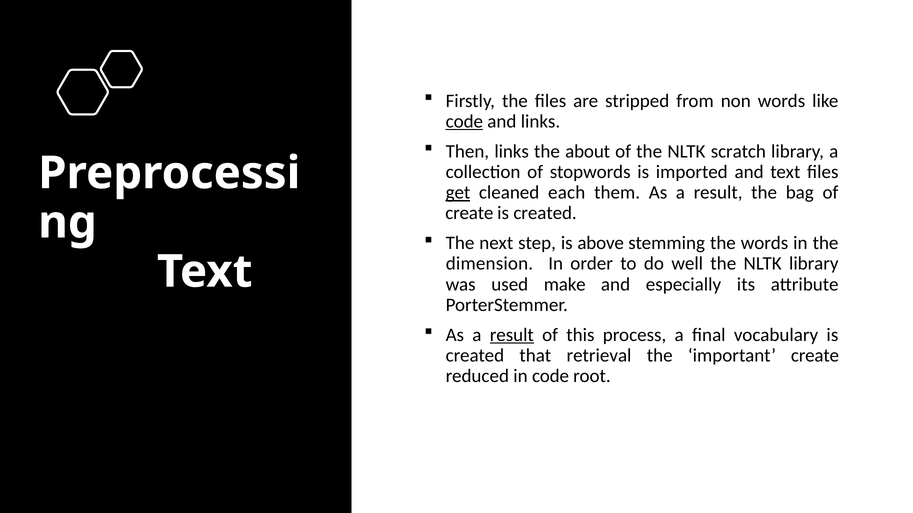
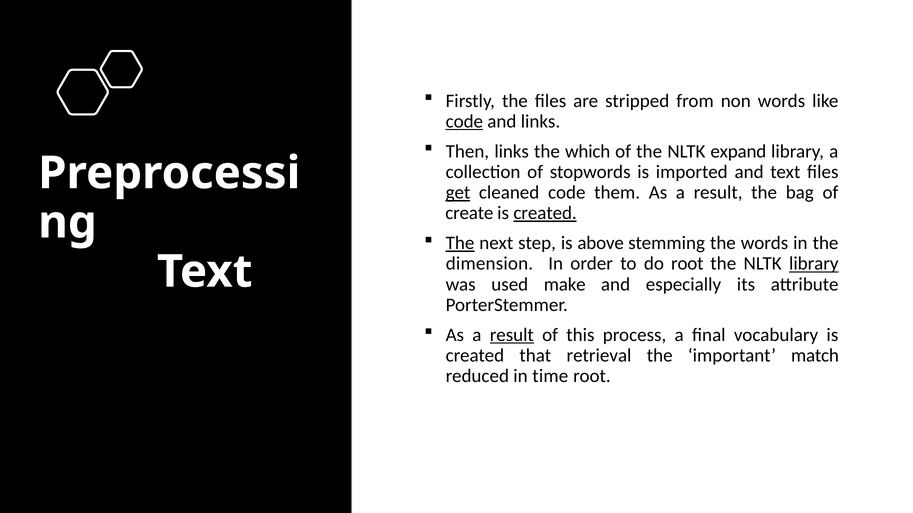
about: about -> which
scratch: scratch -> expand
cleaned each: each -> code
created at (545, 213) underline: none -> present
The at (460, 243) underline: none -> present
do well: well -> root
library at (814, 264) underline: none -> present
important create: create -> match
in code: code -> time
